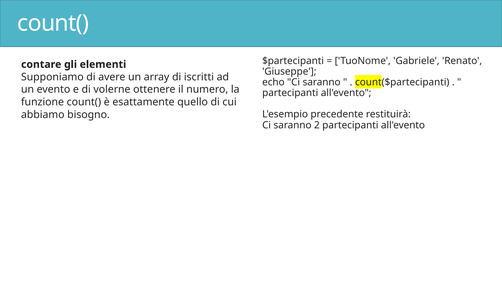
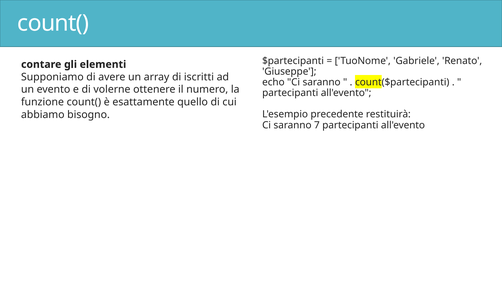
2: 2 -> 7
